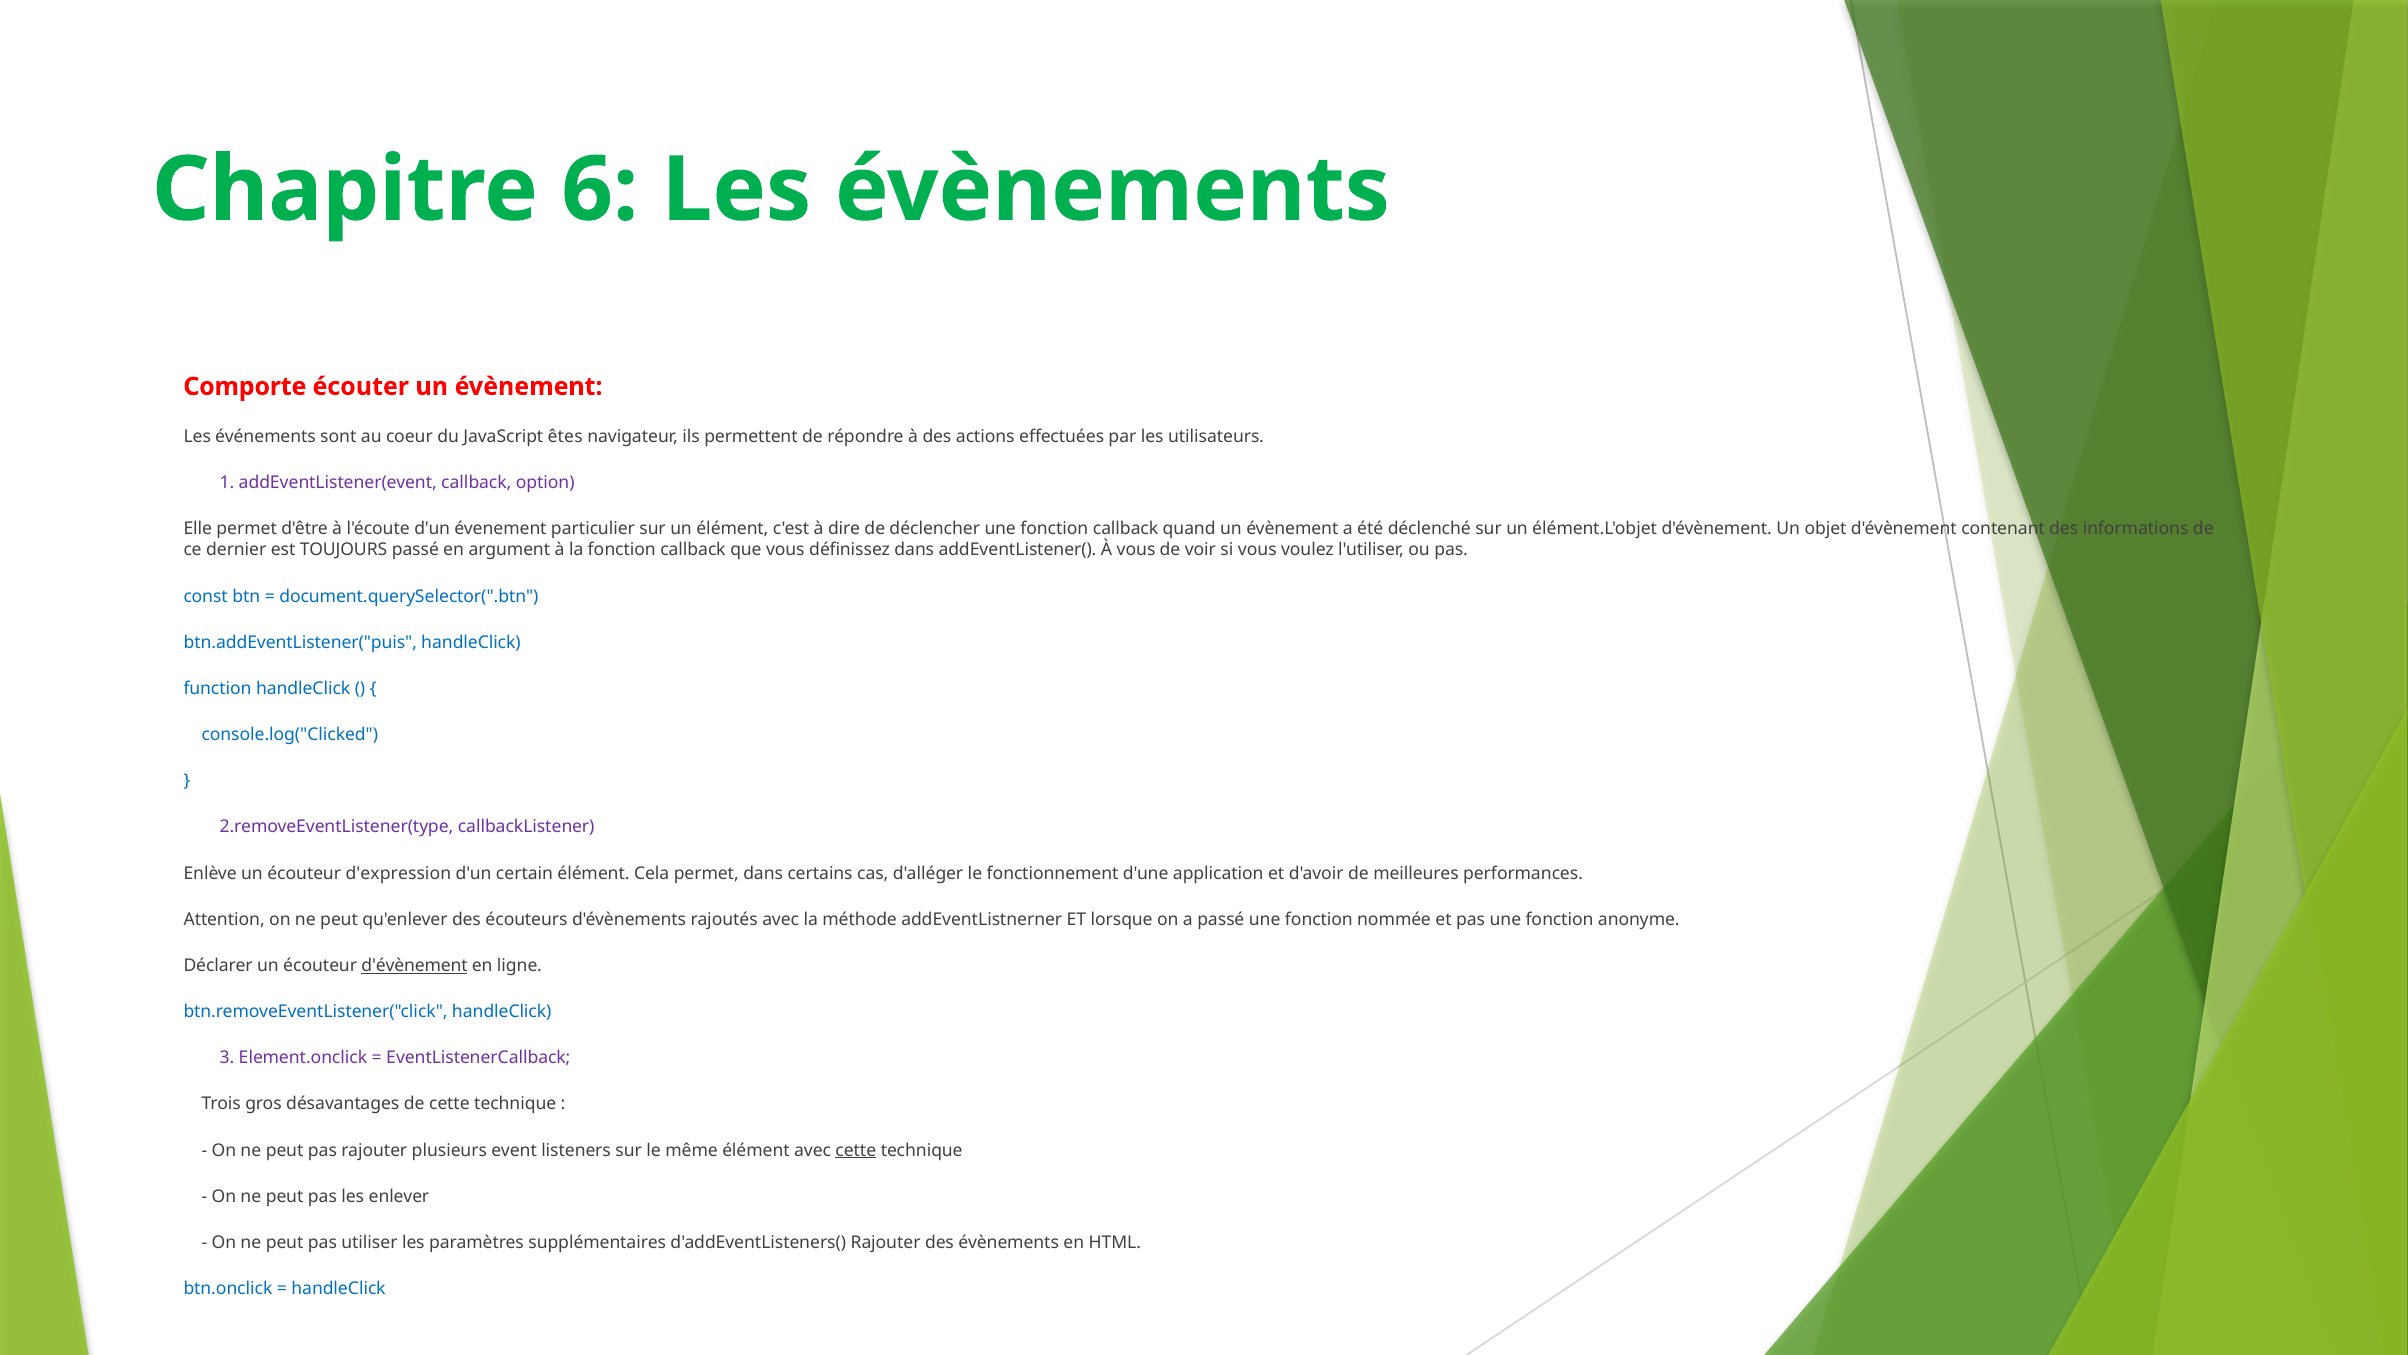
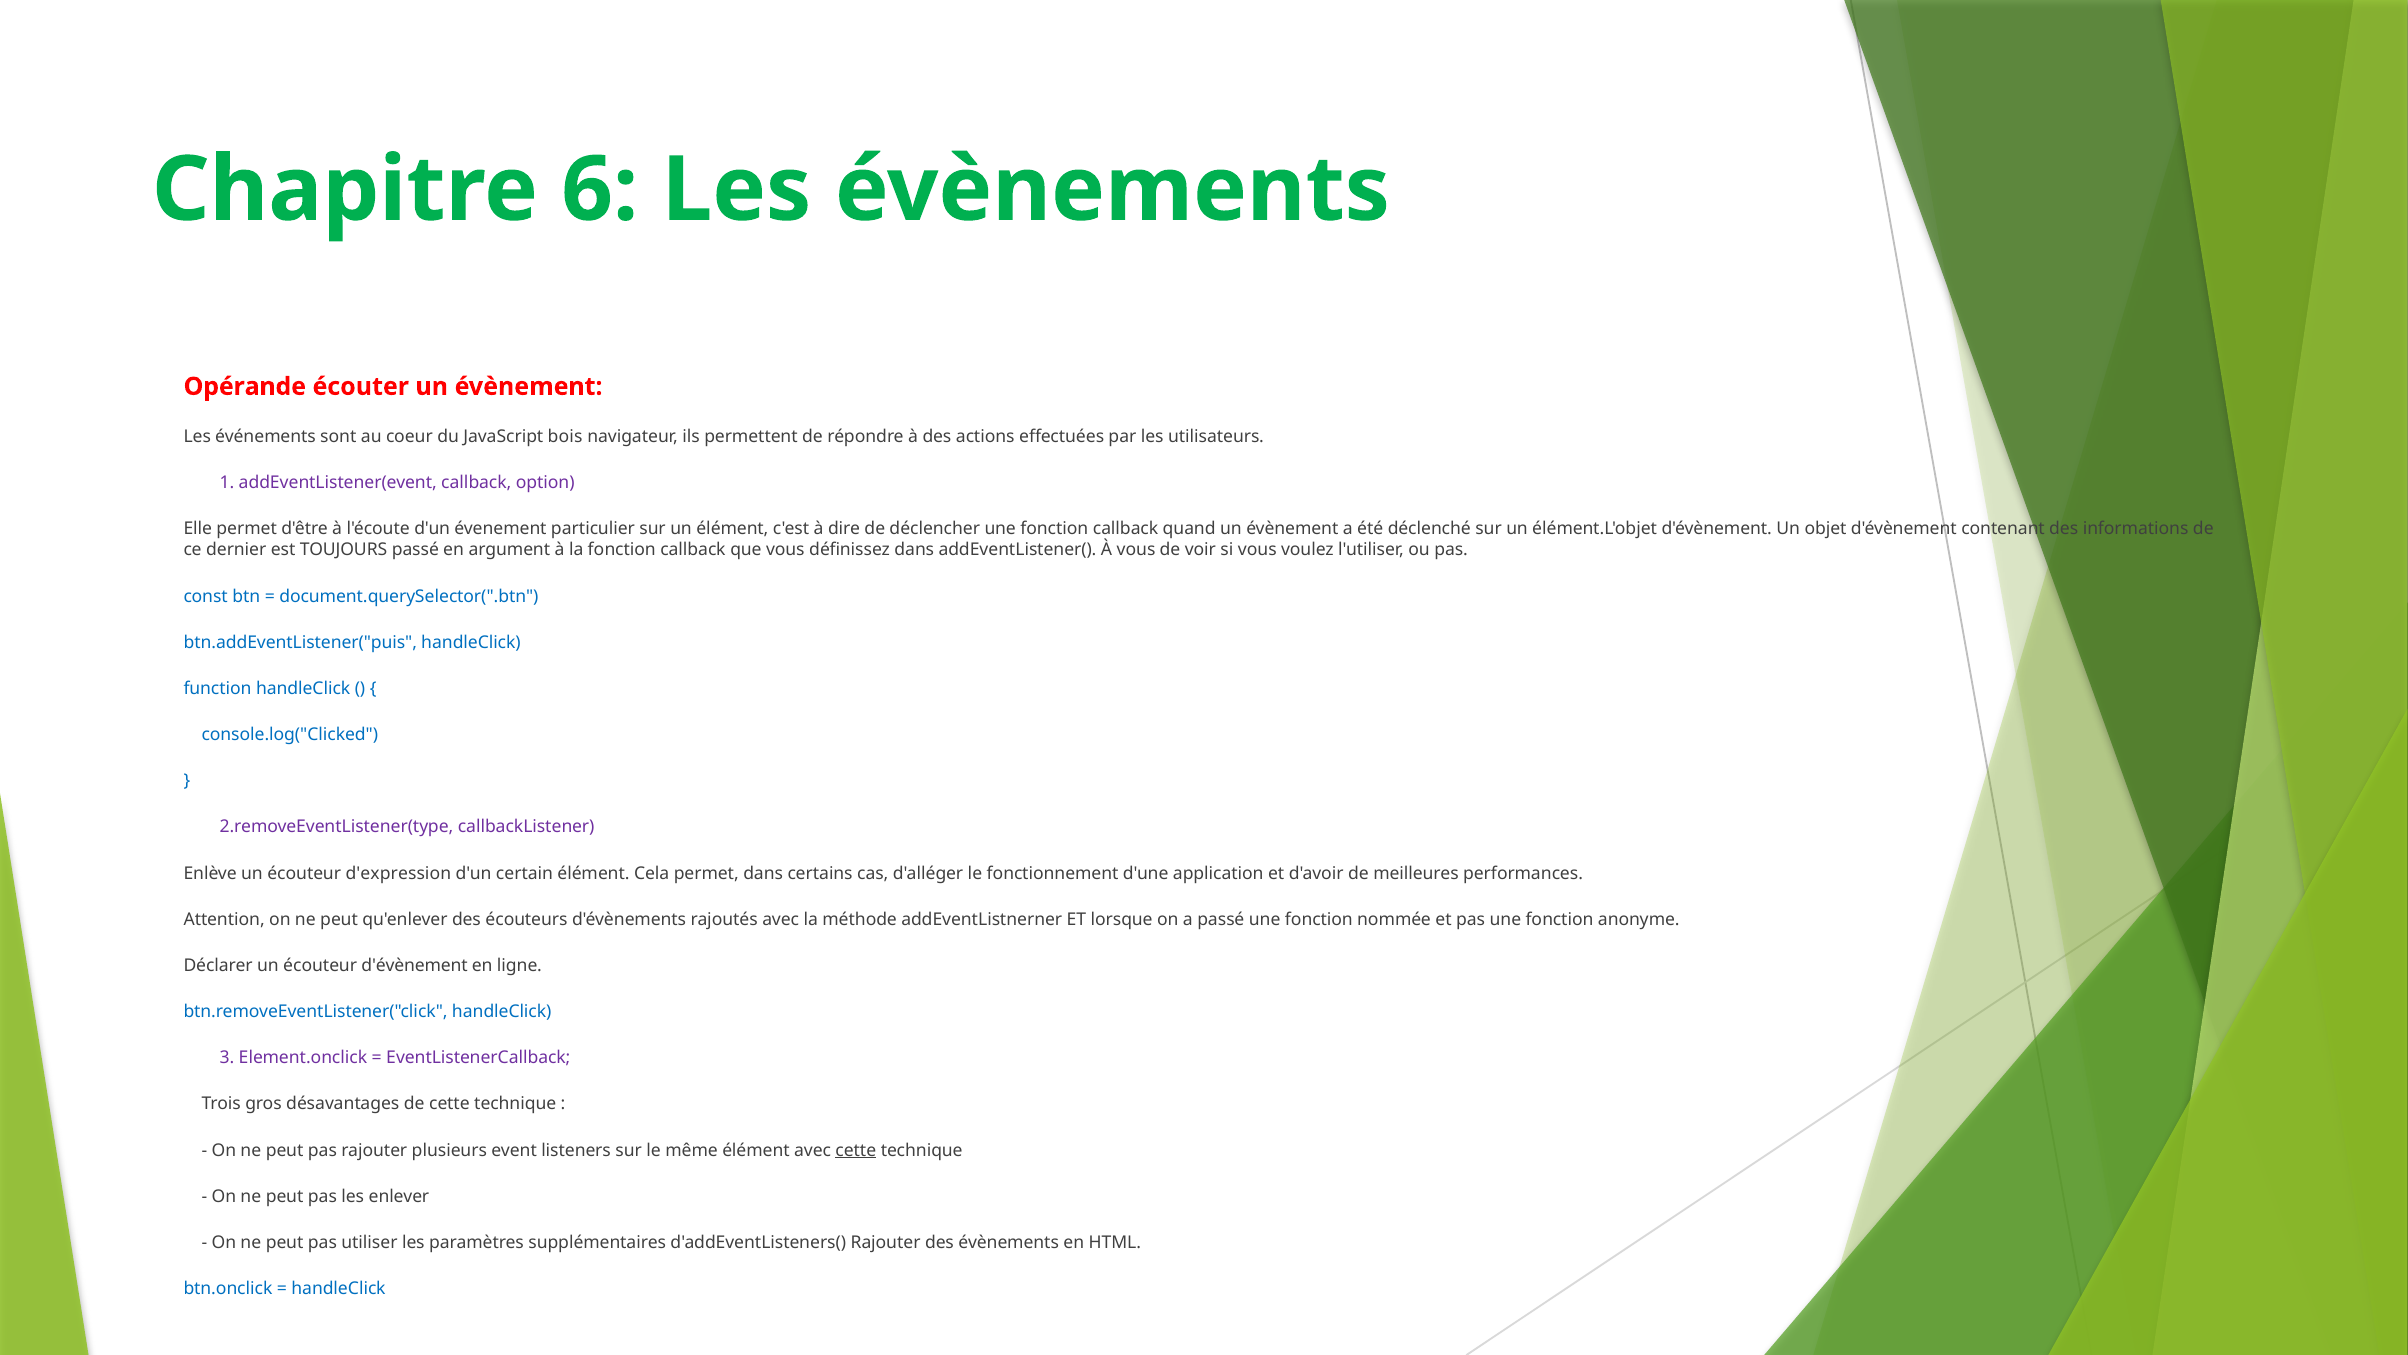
Comporte: Comporte -> Opérande
êtes: êtes -> bois
d'évènement at (415, 965) underline: present -> none
